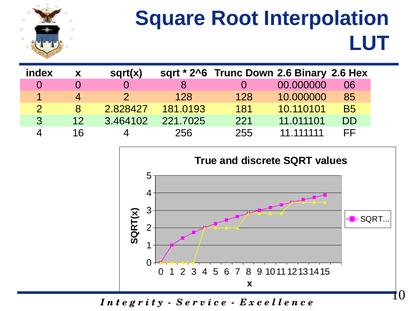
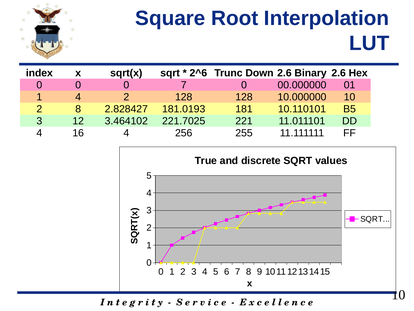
0 8: 8 -> 7
06: 06 -> 01
10.000000 85: 85 -> 10
